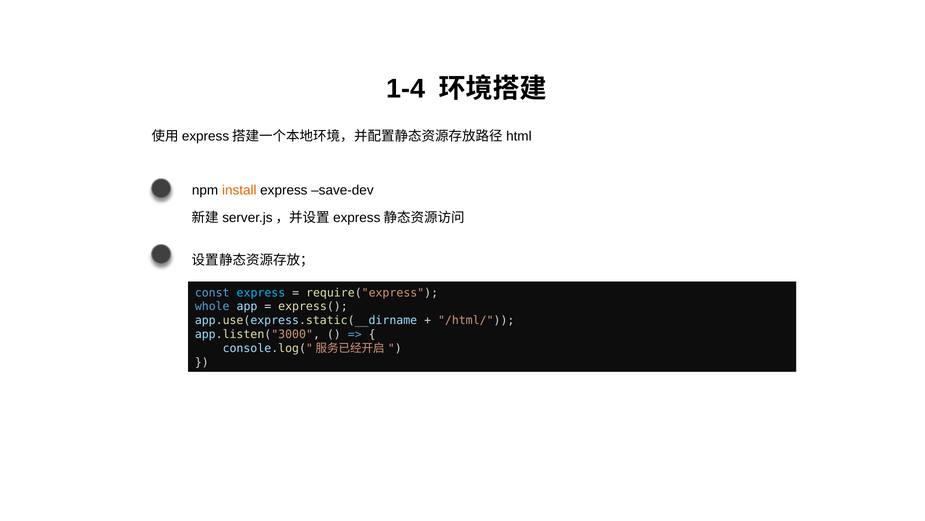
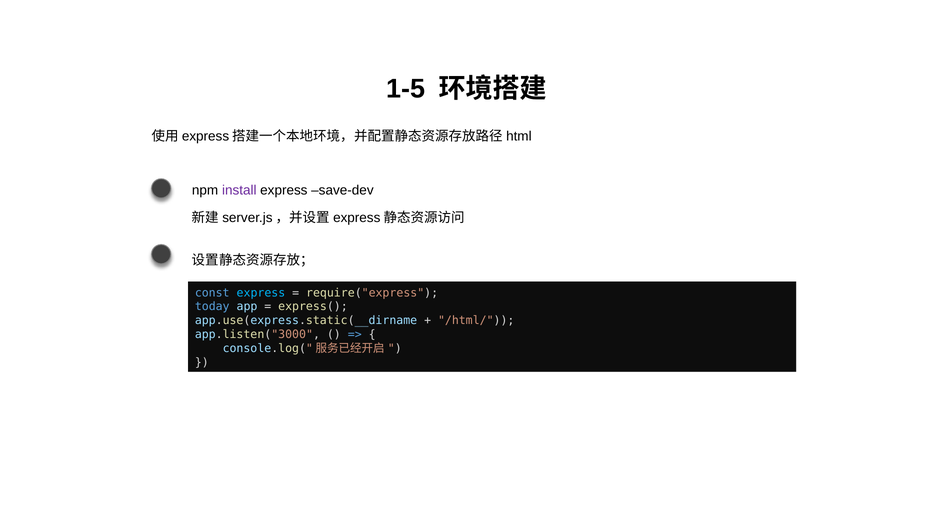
1-4: 1-4 -> 1-5
install colour: orange -> purple
whole: whole -> today
